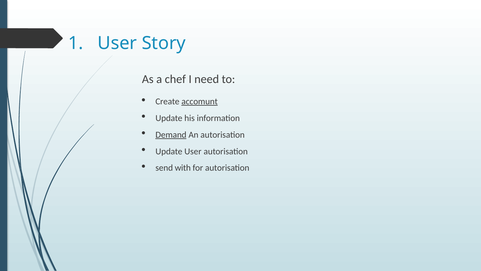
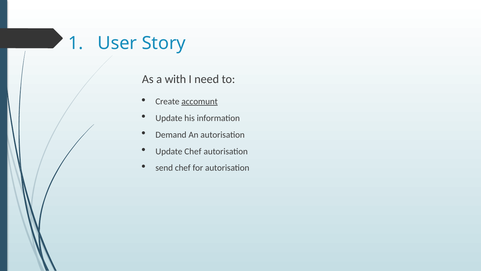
chef: chef -> with
Demand underline: present -> none
Update User: User -> Chef
send with: with -> chef
